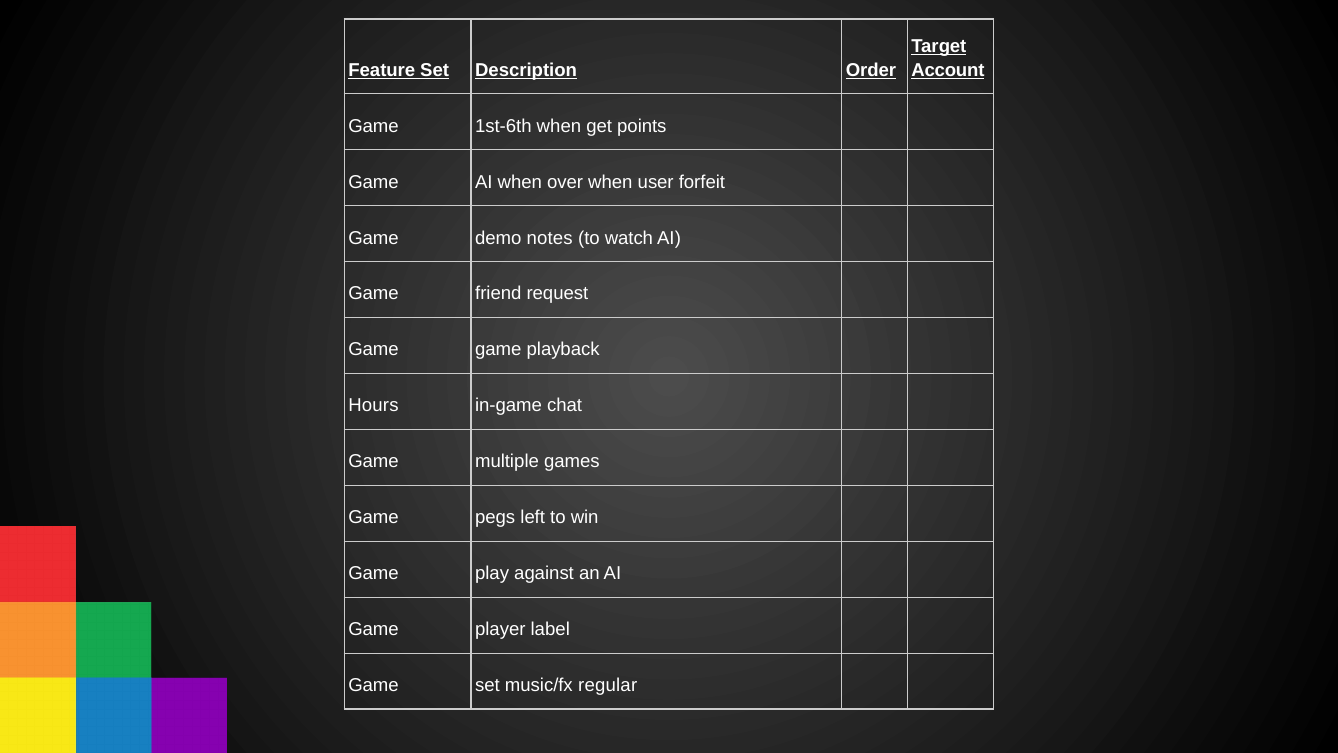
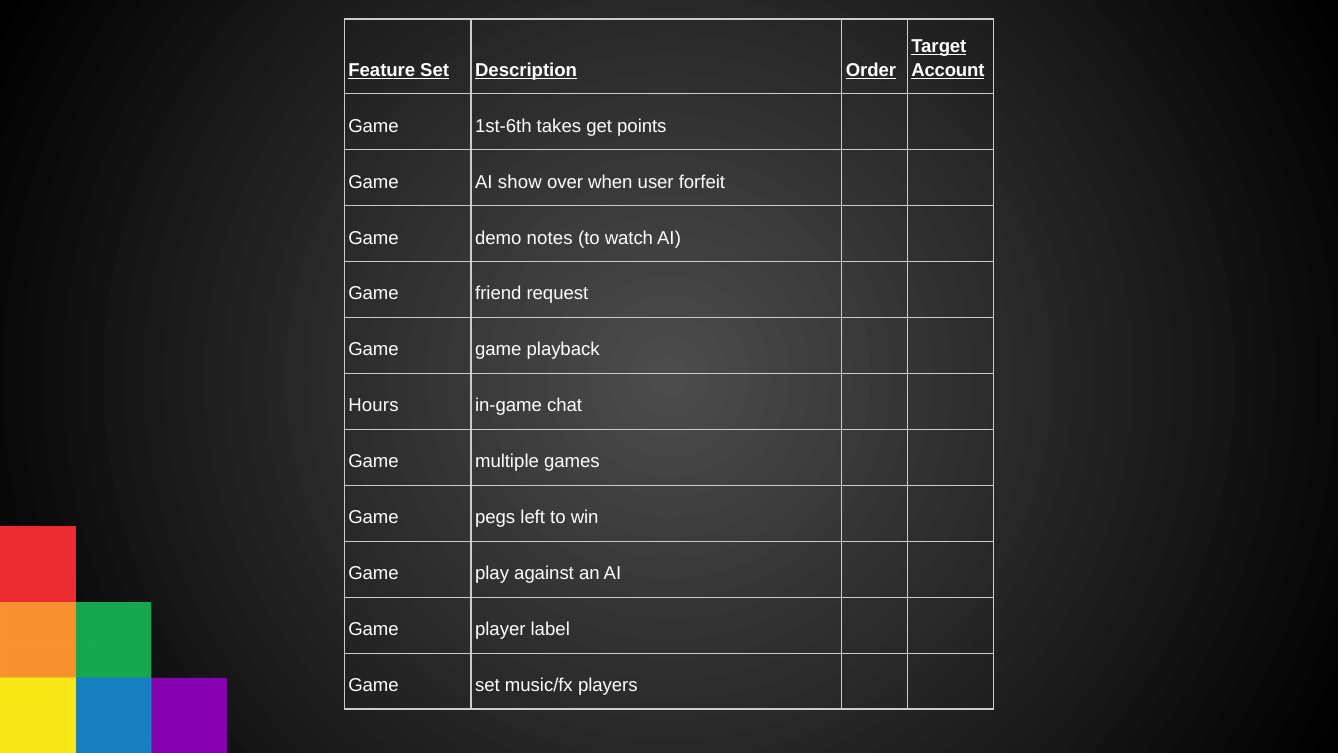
1st-6th when: when -> takes
AI when: when -> show
regular: regular -> players
